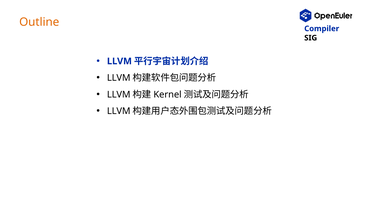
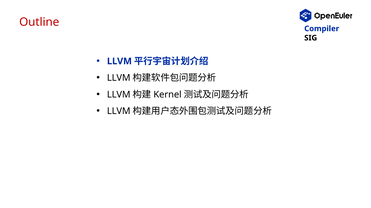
Outline colour: orange -> red
